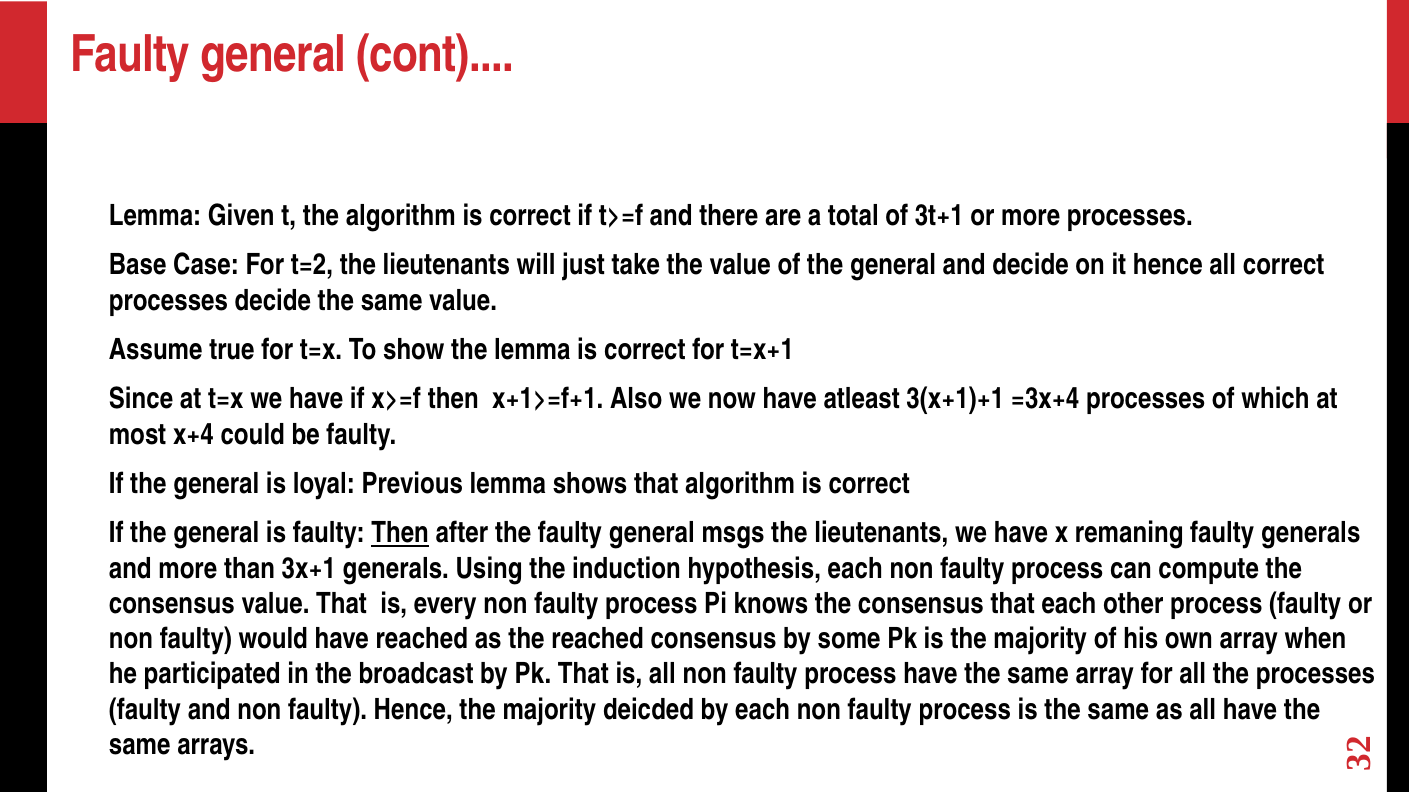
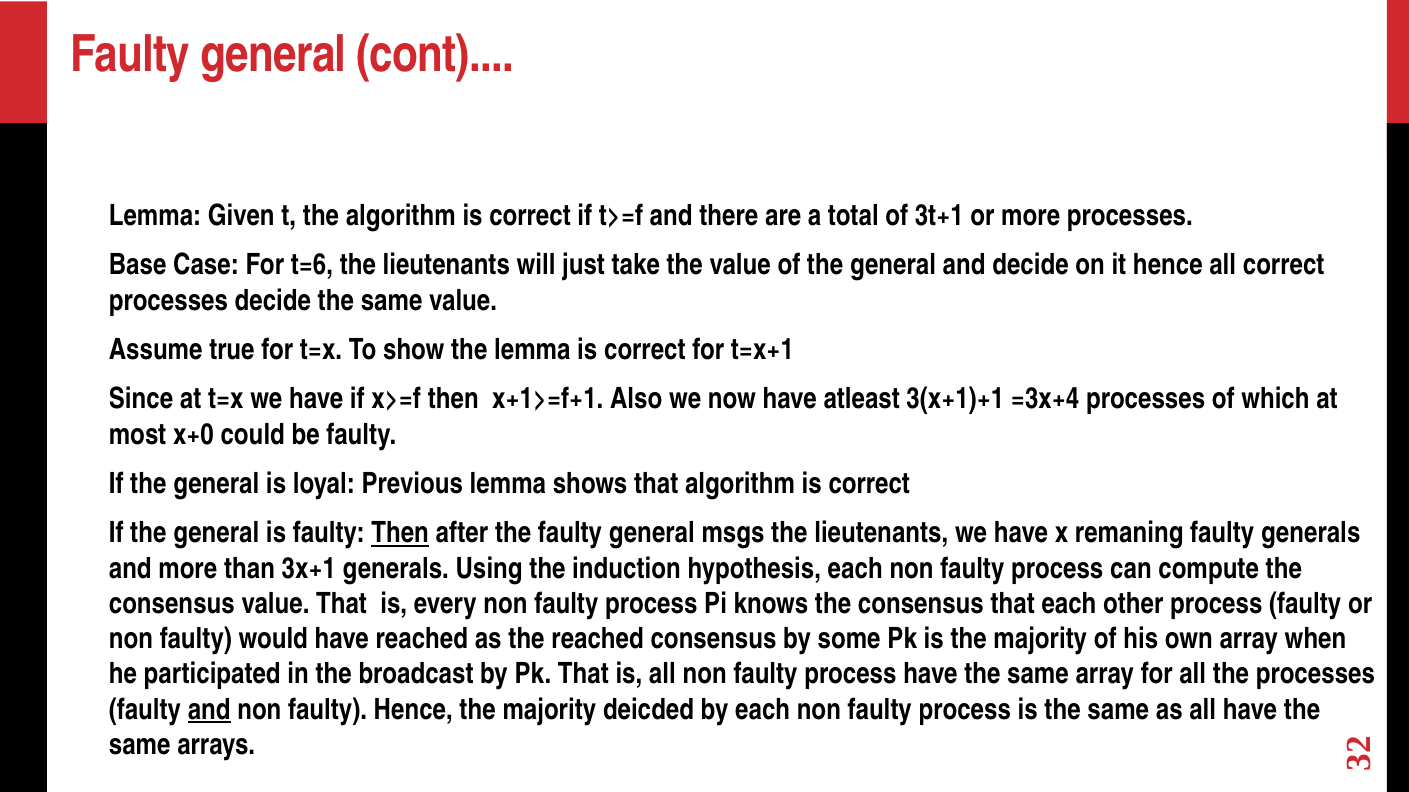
t=2: t=2 -> t=6
x+4: x+4 -> x+0
and at (209, 710) underline: none -> present
